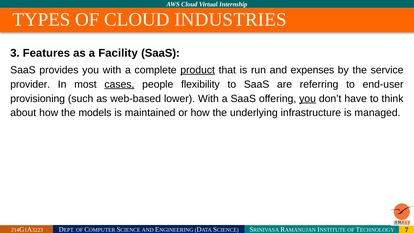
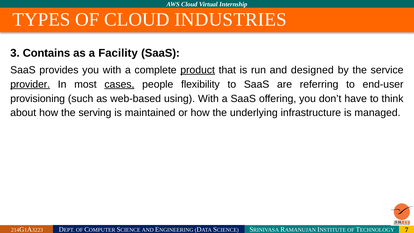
Features: Features -> Contains
expenses: expenses -> designed
provider underline: none -> present
lower: lower -> using
you at (308, 99) underline: present -> none
models: models -> serving
